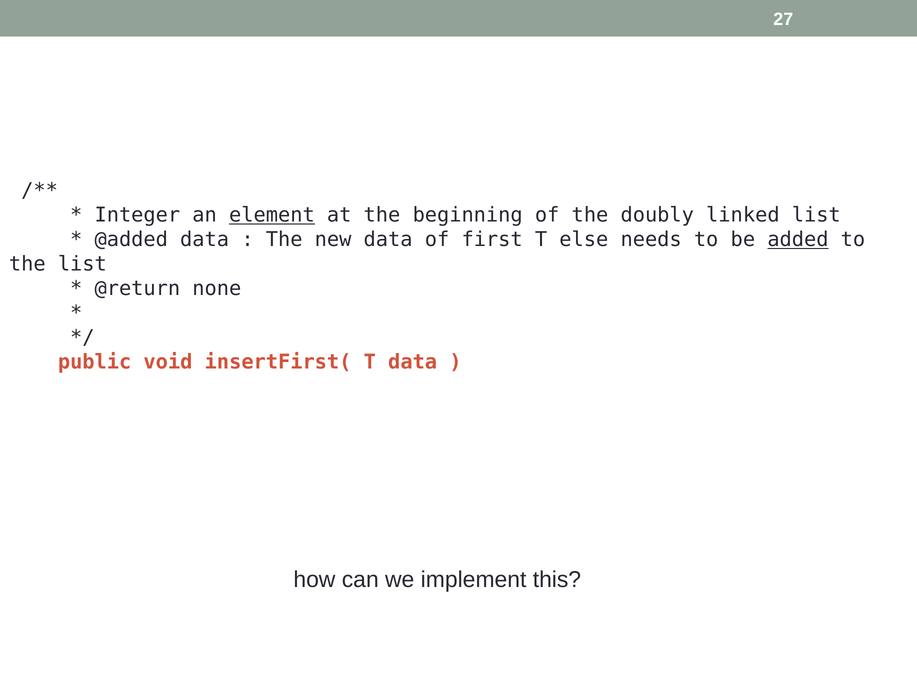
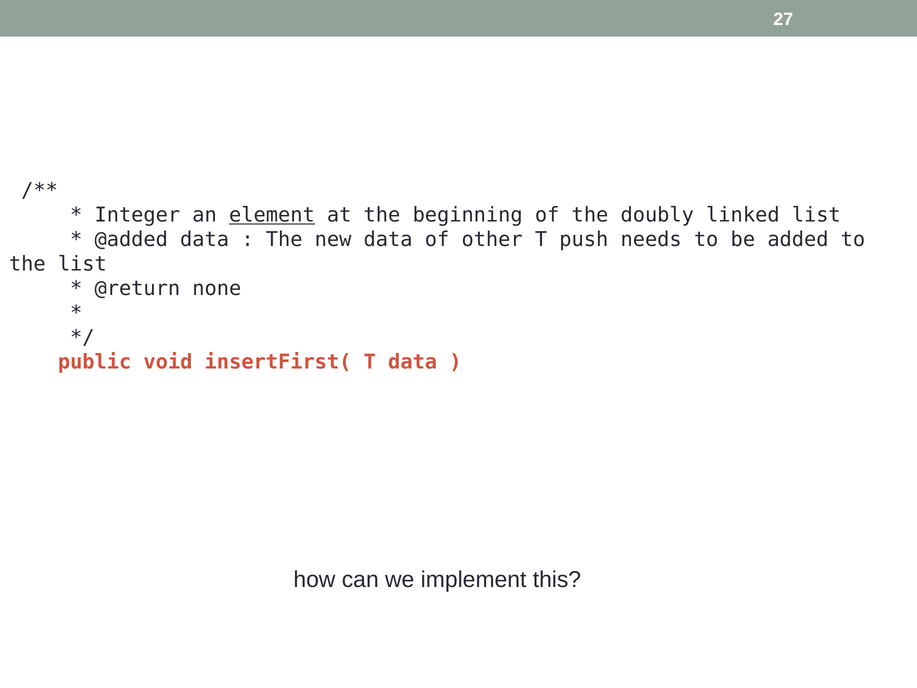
first: first -> other
else: else -> push
added underline: present -> none
